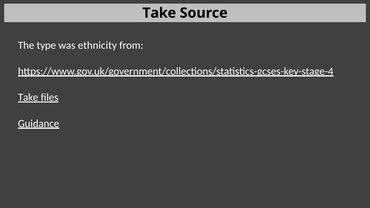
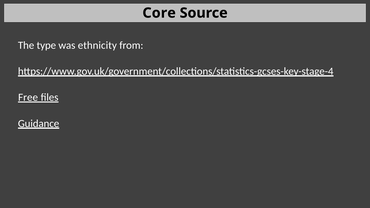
Take at (159, 13): Take -> Core
Take at (28, 97): Take -> Free
